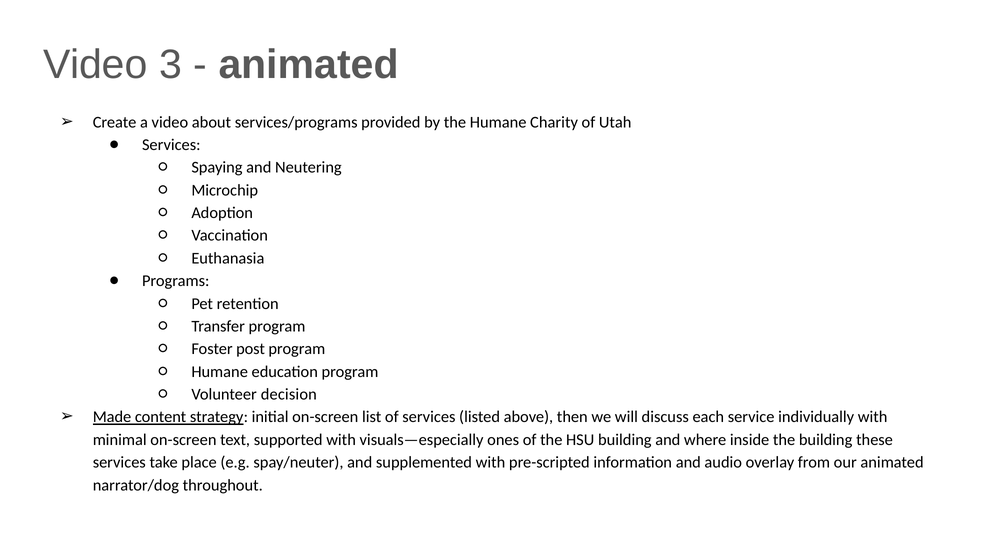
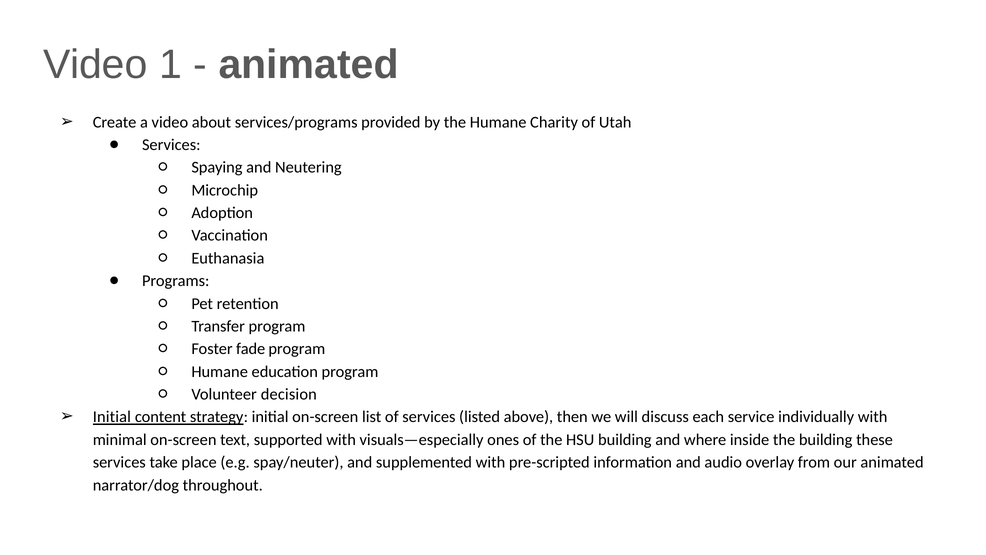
3: 3 -> 1
post: post -> fade
Made at (112, 417): Made -> Initial
